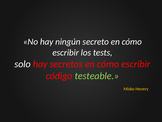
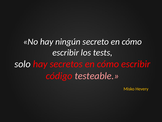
testeable colour: light green -> pink
